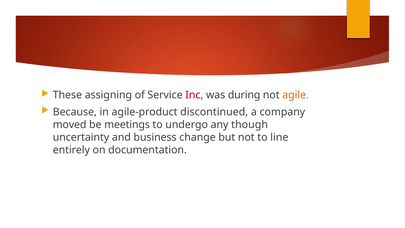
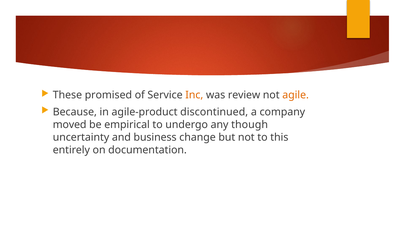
assigning: assigning -> promised
Inc colour: red -> orange
during: during -> review
meetings: meetings -> empirical
line: line -> this
